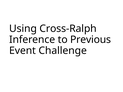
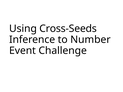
Cross-Ralph: Cross-Ralph -> Cross-Seeds
Previous: Previous -> Number
